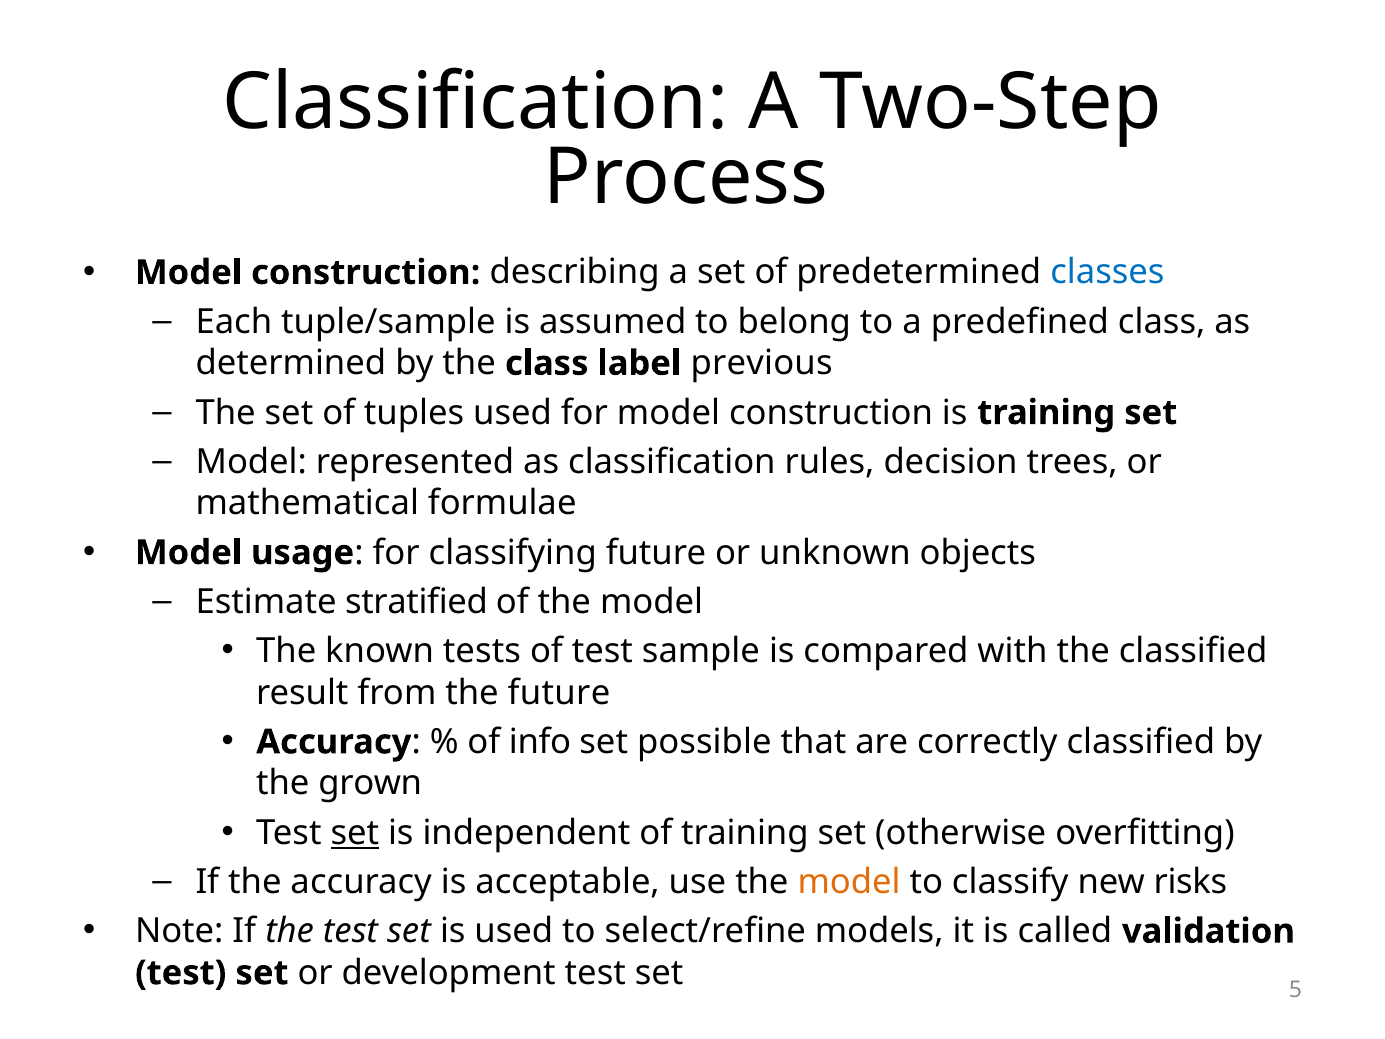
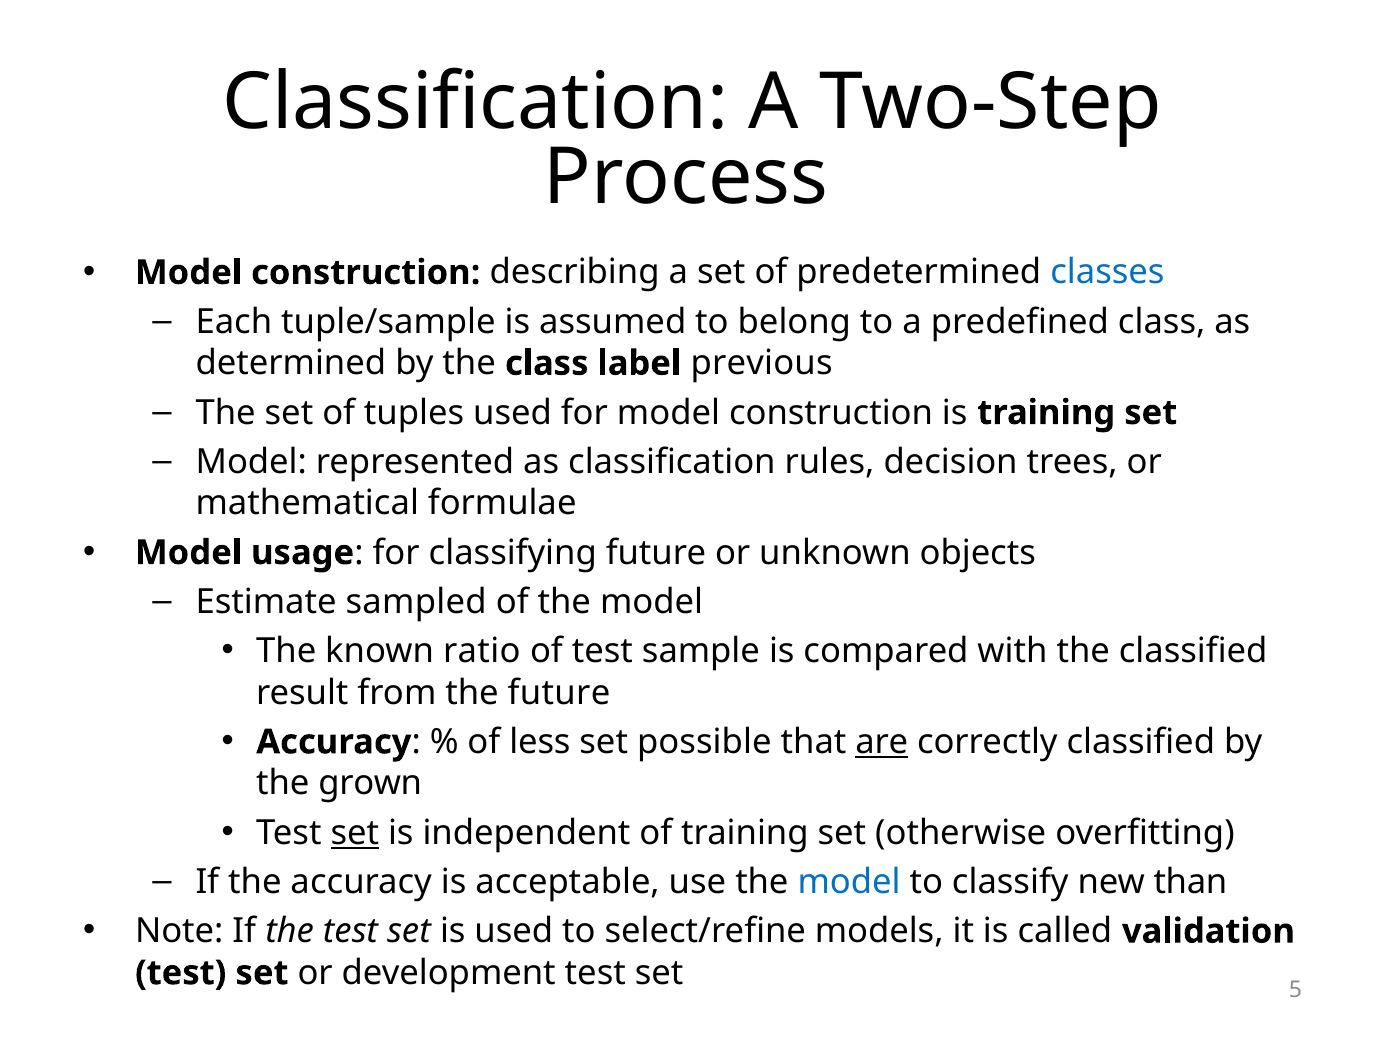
stratified: stratified -> sampled
tests: tests -> ratio
info: info -> less
are underline: none -> present
model at (849, 882) colour: orange -> blue
risks: risks -> than
